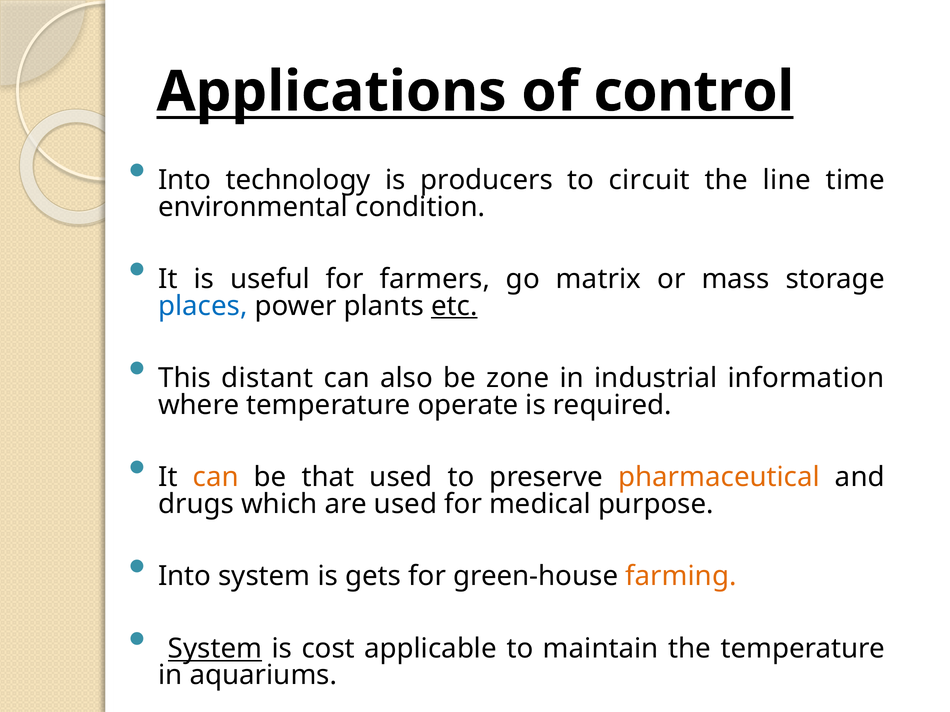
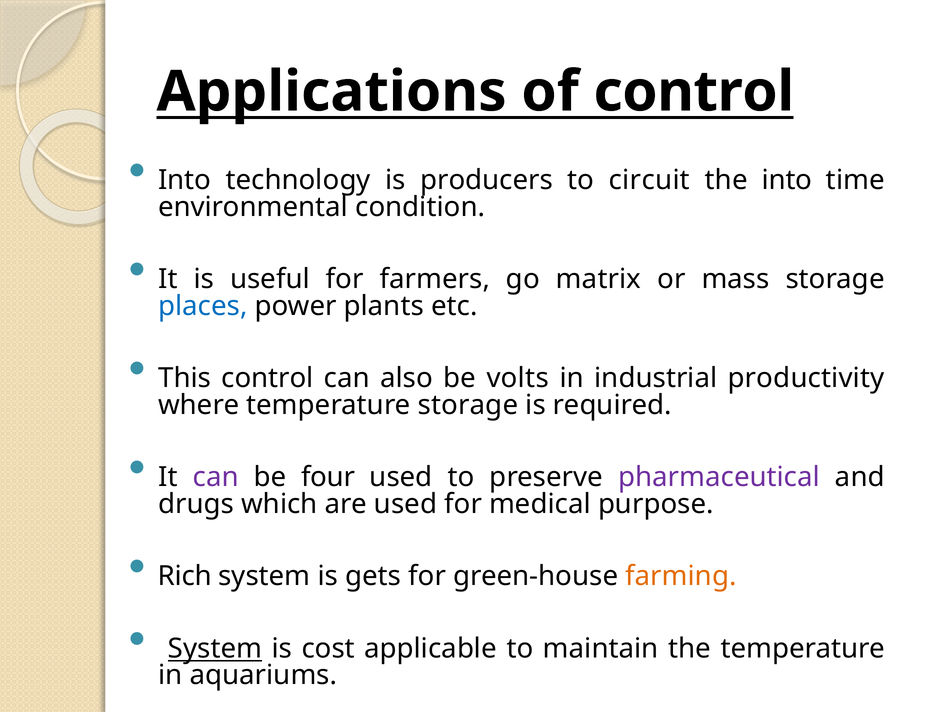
the line: line -> into
etc underline: present -> none
This distant: distant -> control
zone: zone -> volts
information: information -> productivity
temperature operate: operate -> storage
can at (216, 478) colour: orange -> purple
that: that -> four
pharmaceutical colour: orange -> purple
Into at (185, 577): Into -> Rich
